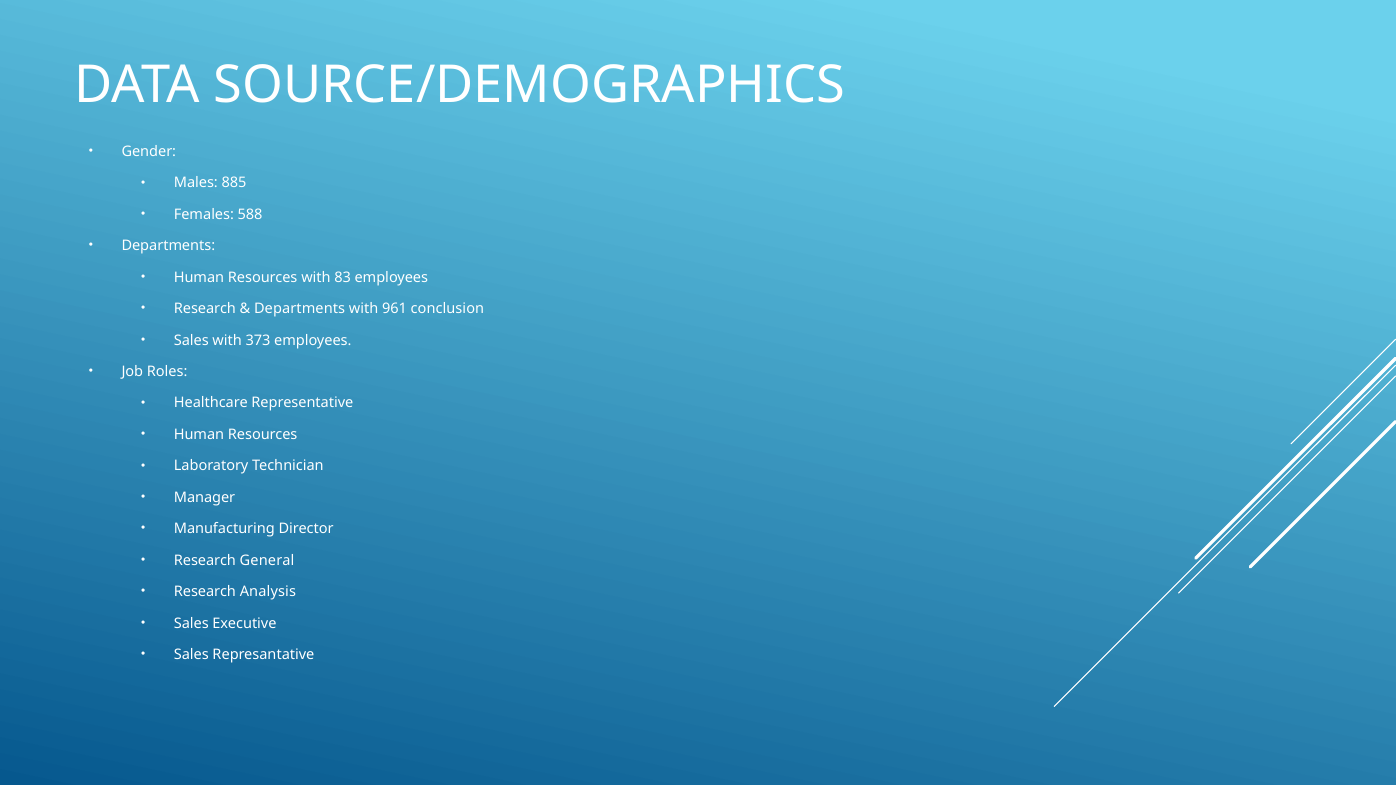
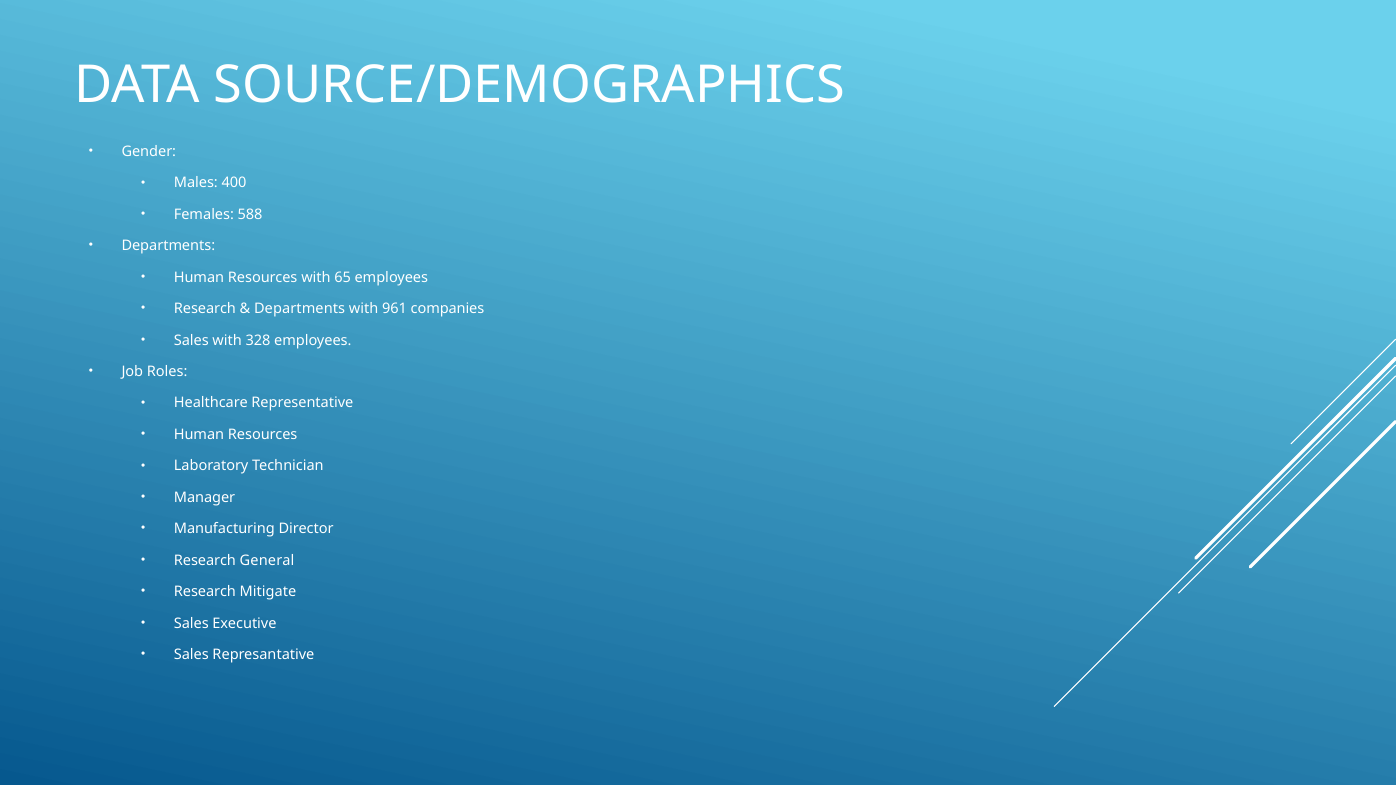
885: 885 -> 400
83: 83 -> 65
conclusion: conclusion -> companies
373: 373 -> 328
Analysis: Analysis -> Mitigate
